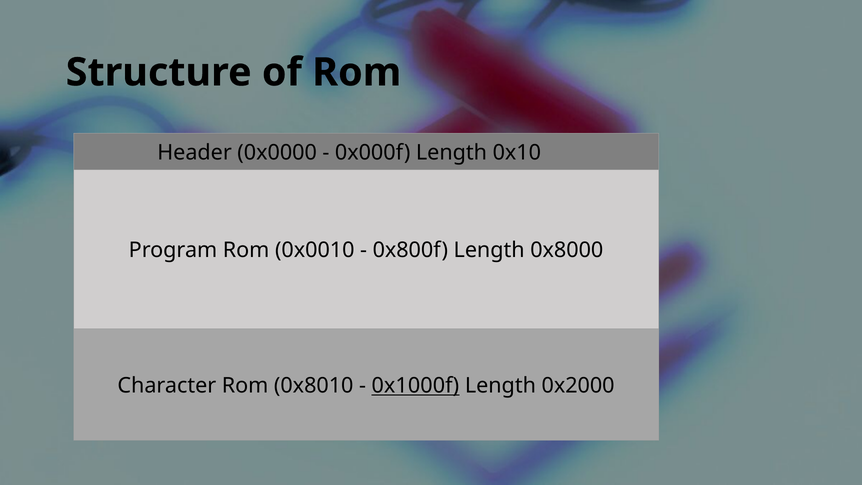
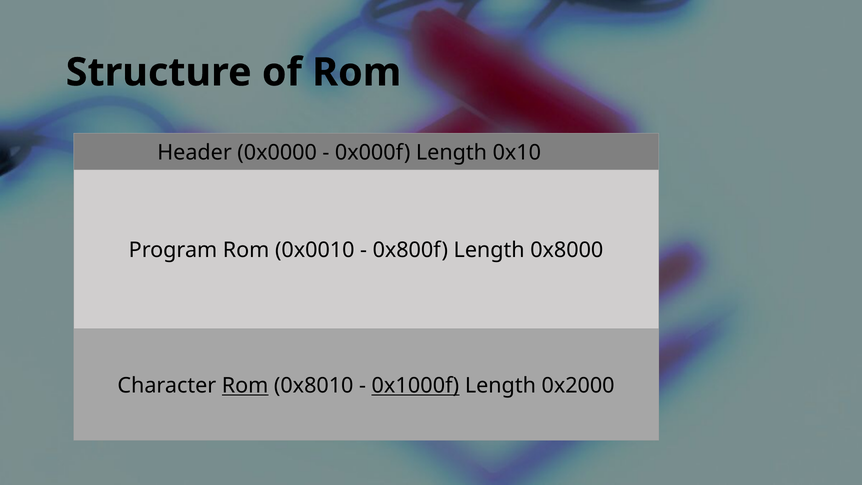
Rom at (245, 386) underline: none -> present
